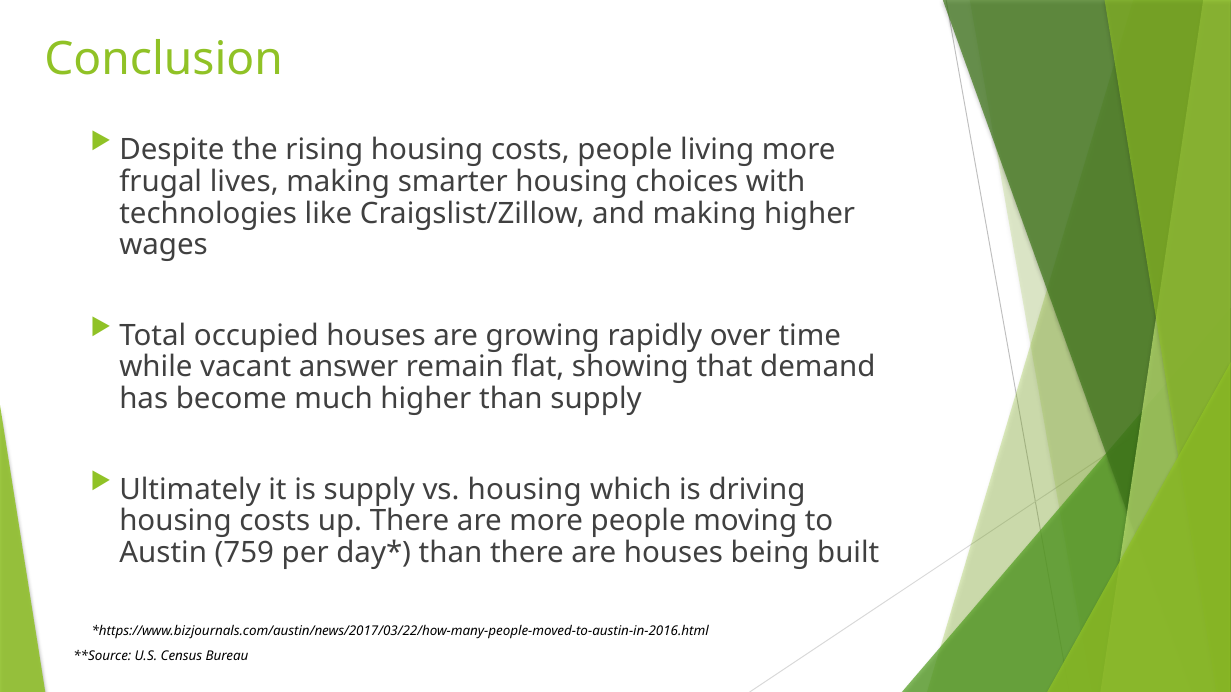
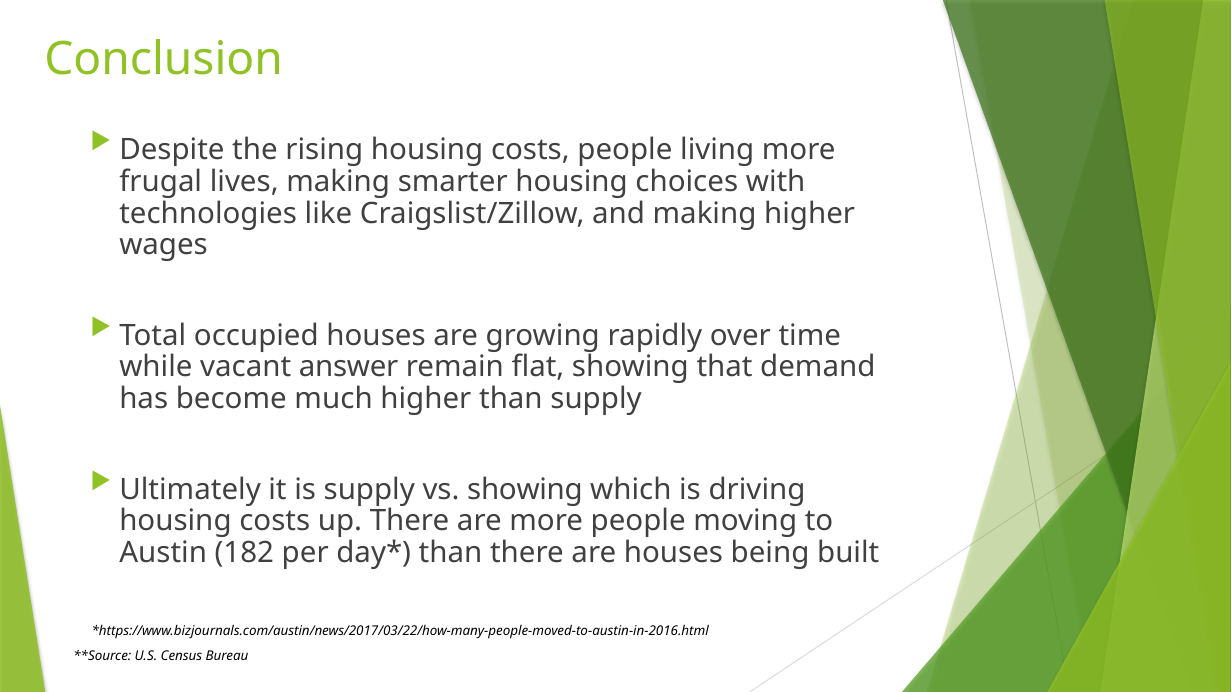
vs housing: housing -> showing
759: 759 -> 182
